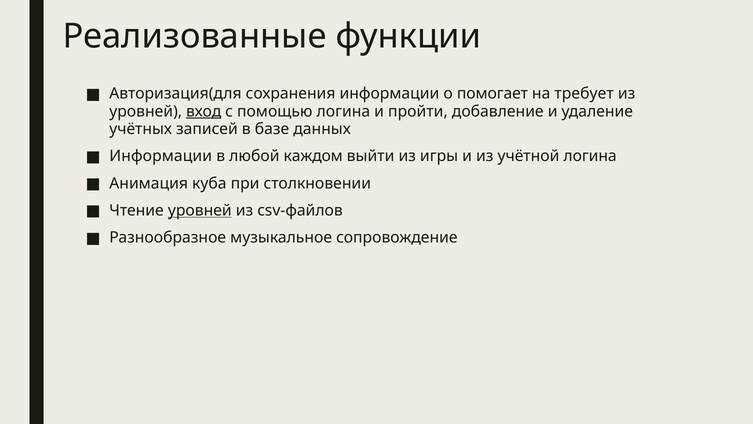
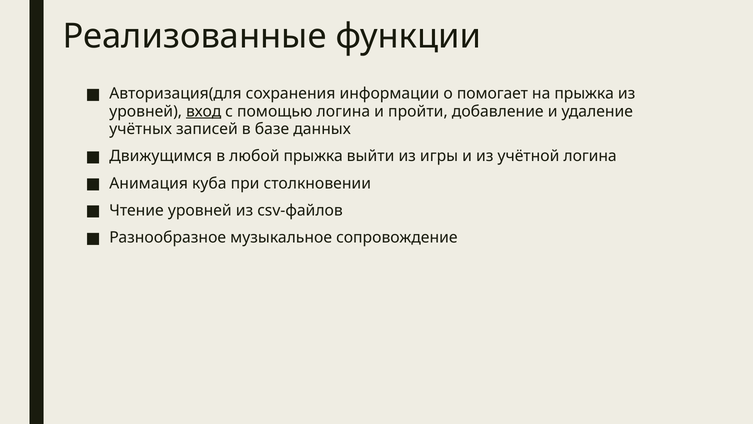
на требует: требует -> прыжка
Информации at (161, 156): Информации -> Движущимся
любой каждом: каждом -> прыжка
уровней at (200, 210) underline: present -> none
